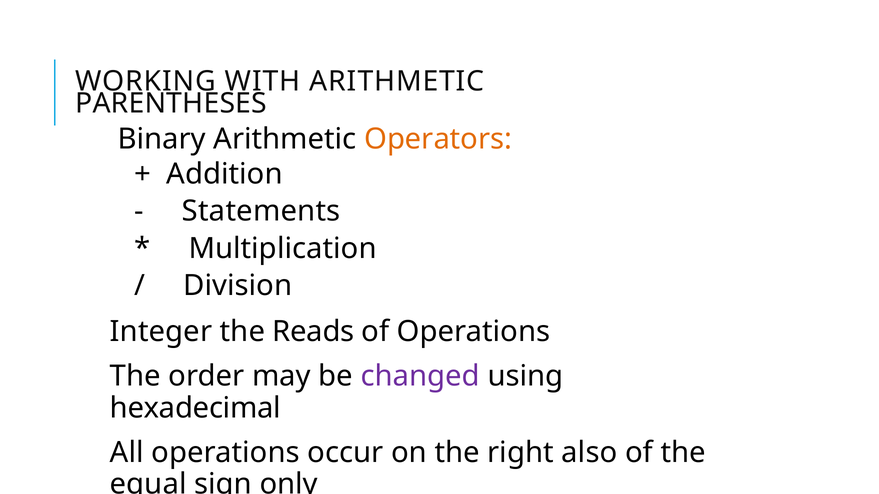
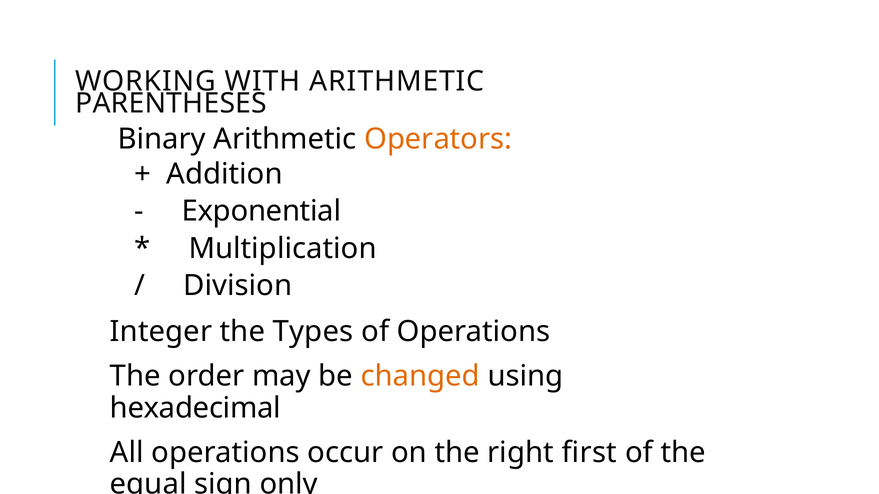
Statements: Statements -> Exponential
Reads: Reads -> Types
changed colour: purple -> orange
also: also -> first
